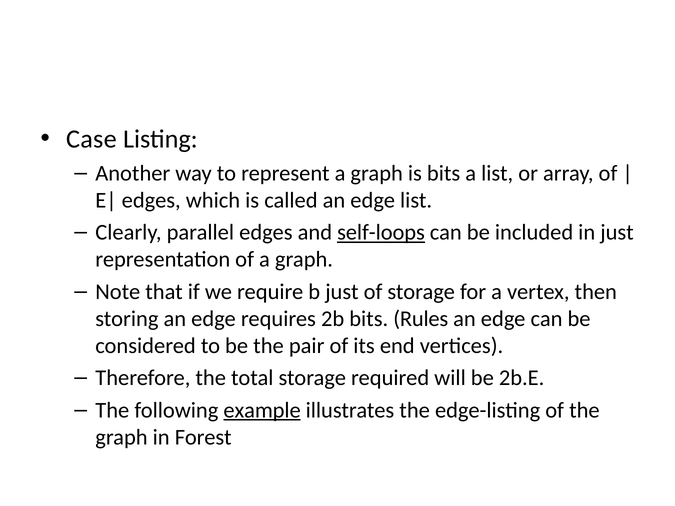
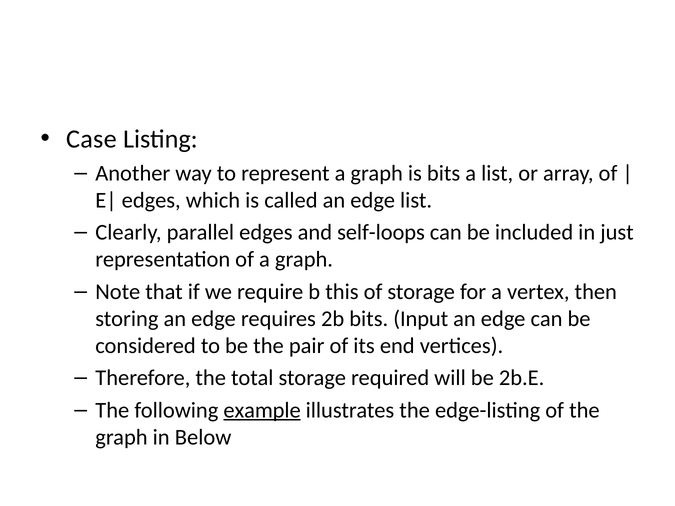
self-loops underline: present -> none
b just: just -> this
Rules: Rules -> Input
Forest: Forest -> Below
